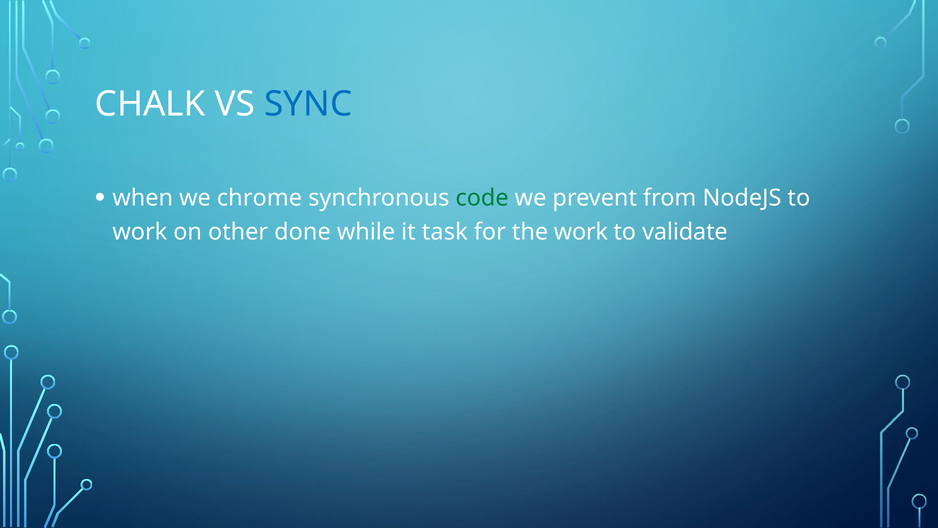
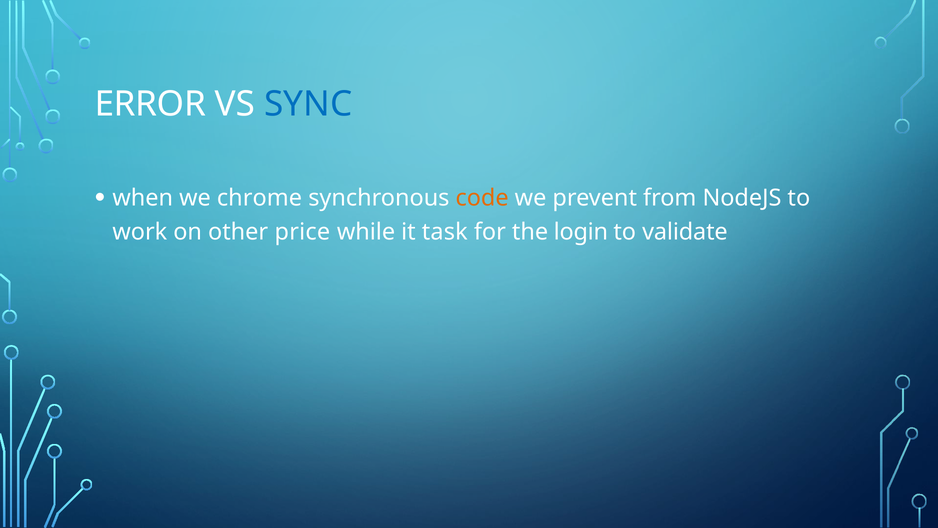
CHALK: CHALK -> ERROR
code colour: green -> orange
done: done -> price
the work: work -> login
